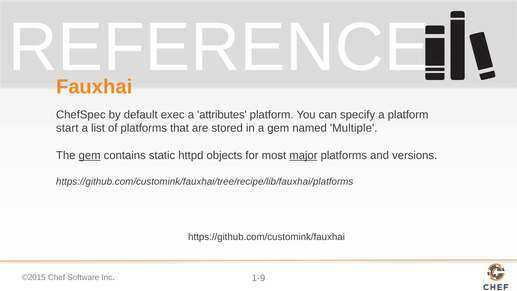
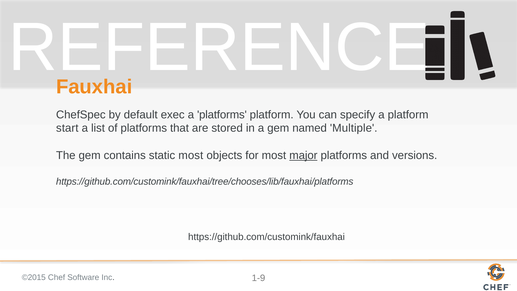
a attributes: attributes -> platforms
gem at (90, 155) underline: present -> none
static httpd: httpd -> most
https://github.com/customink/fauxhai/tree/recipe/lib/fauxhai/platforms: https://github.com/customink/fauxhai/tree/recipe/lib/fauxhai/platforms -> https://github.com/customink/fauxhai/tree/chooses/lib/fauxhai/platforms
